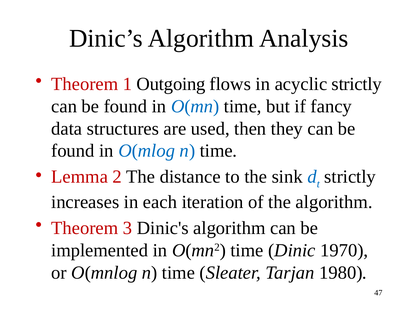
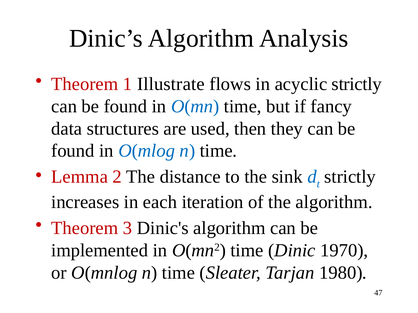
Outgoing: Outgoing -> Illustrate
